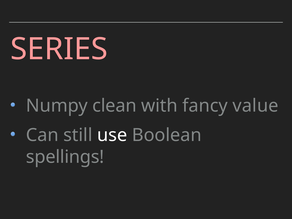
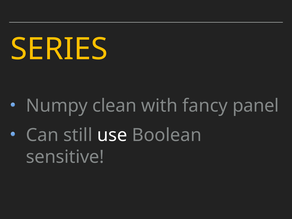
SERIES colour: pink -> yellow
value: value -> panel
spellings: spellings -> sensitive
